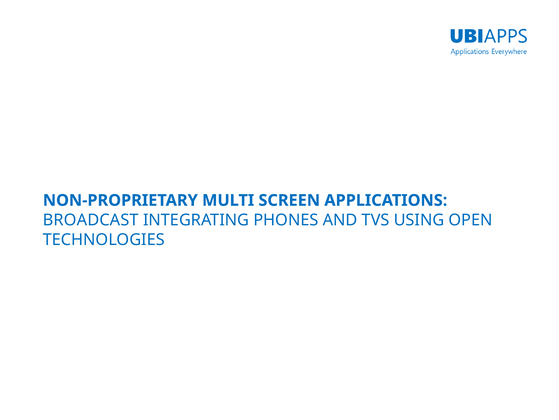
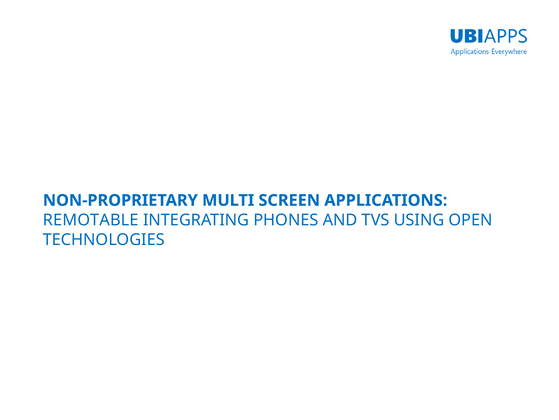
BROADCAST: BROADCAST -> REMOTABLE
